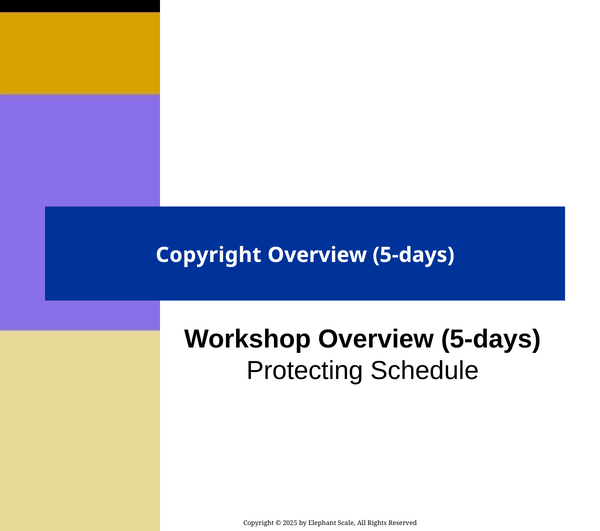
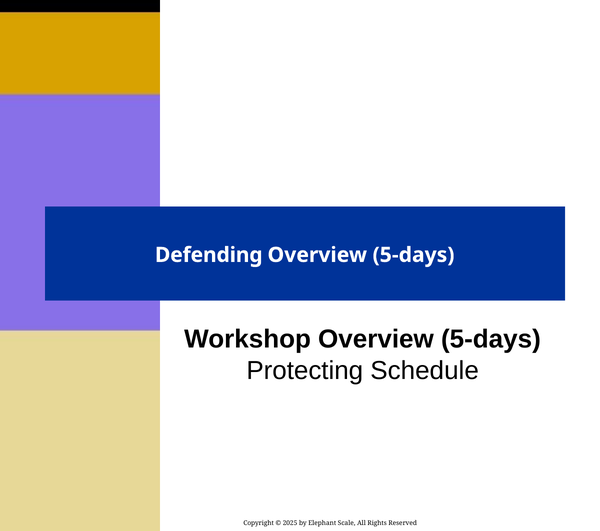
Copyright at (209, 255): Copyright -> Defending
